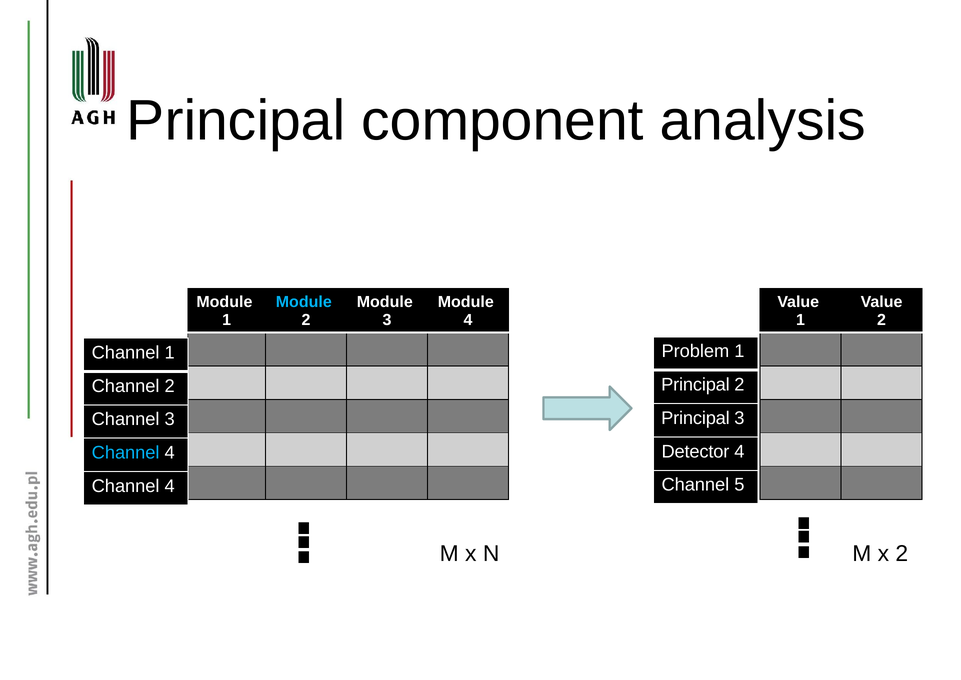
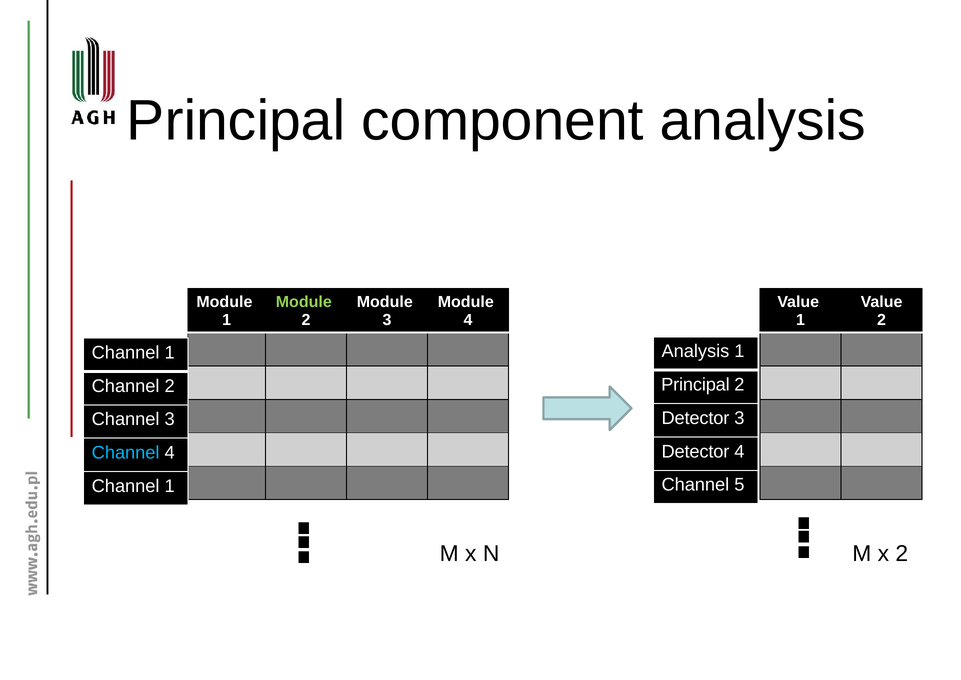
Module at (304, 302) colour: light blue -> light green
Problem at (695, 351): Problem -> Analysis
Principal at (695, 418): Principal -> Detector
4 at (170, 486): 4 -> 1
